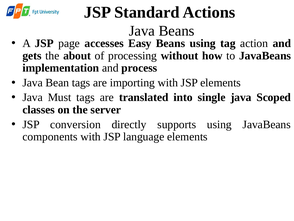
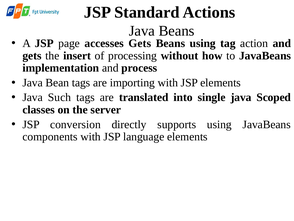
accesses Easy: Easy -> Gets
about: about -> insert
Must: Must -> Such
